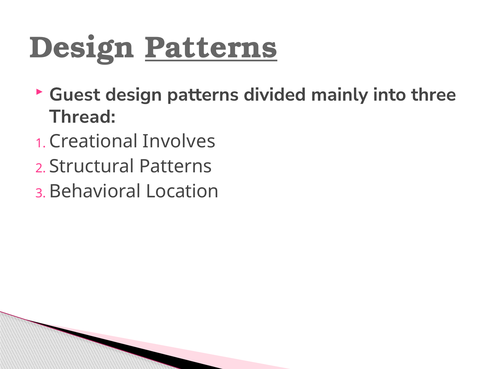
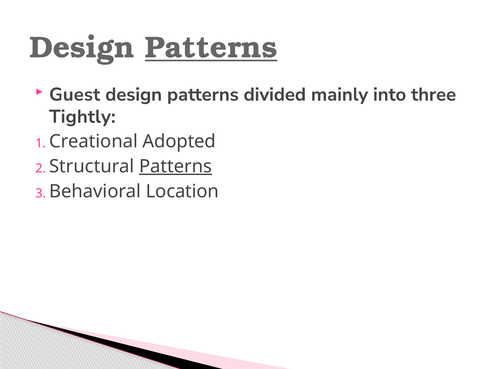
Thread: Thread -> Tightly
Involves: Involves -> Adopted
Patterns at (176, 166) underline: none -> present
